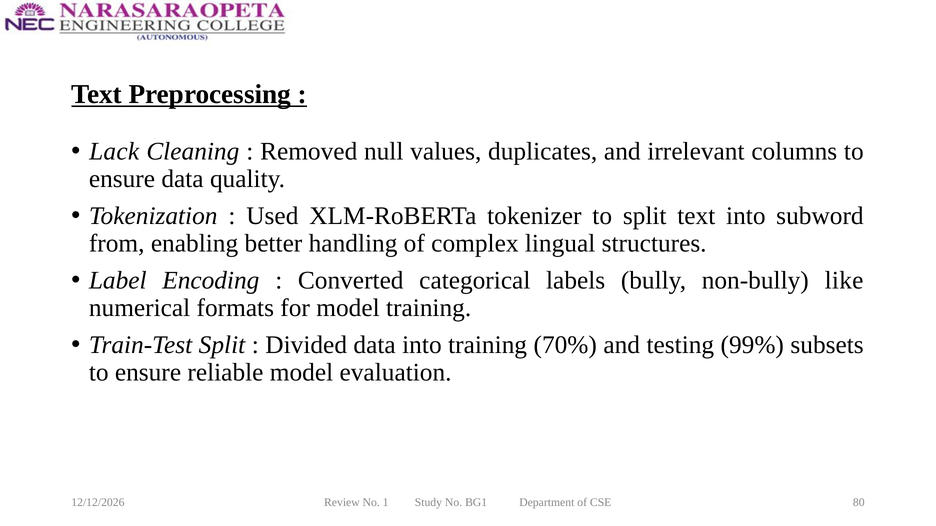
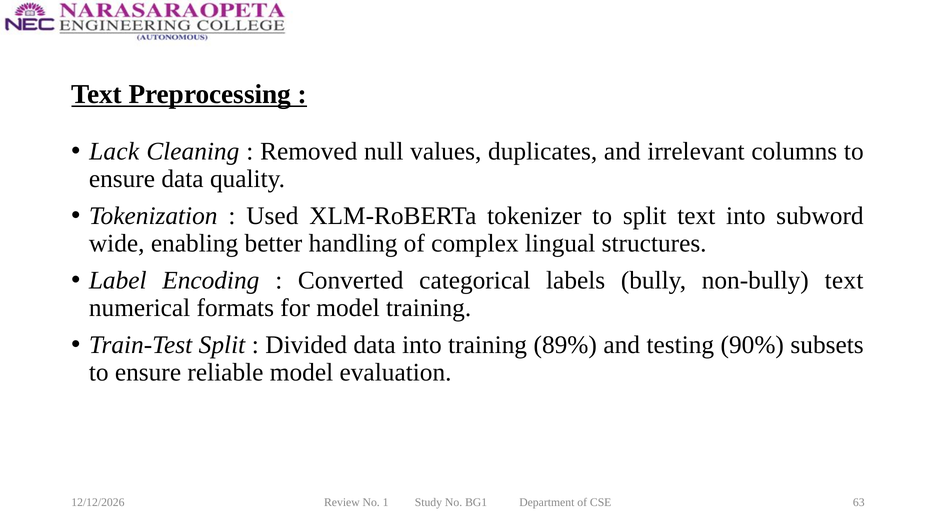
from: from -> wide
non-bully like: like -> text
70%: 70% -> 89%
99%: 99% -> 90%
80: 80 -> 63
